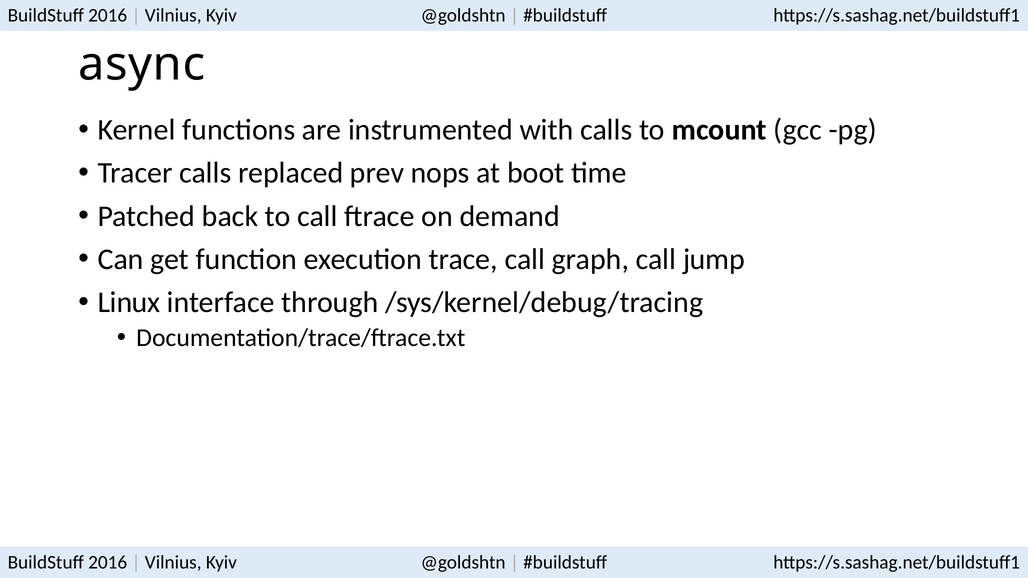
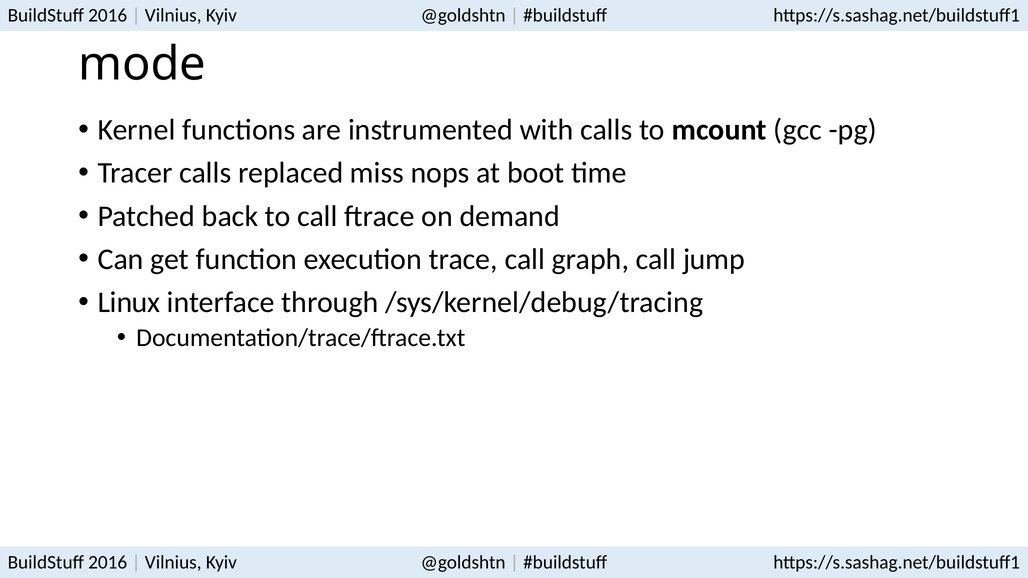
async: async -> mode
prev: prev -> miss
